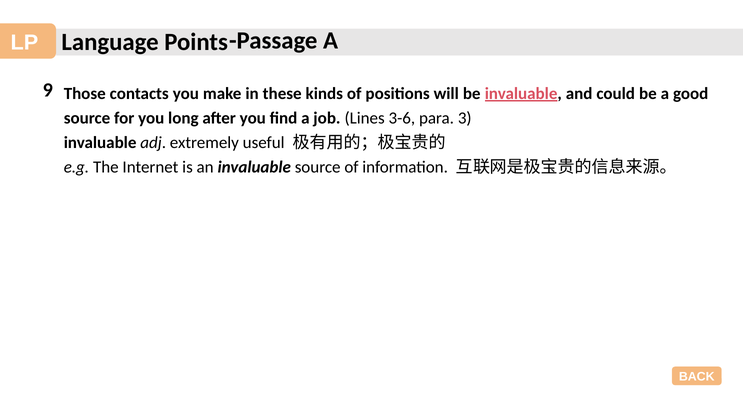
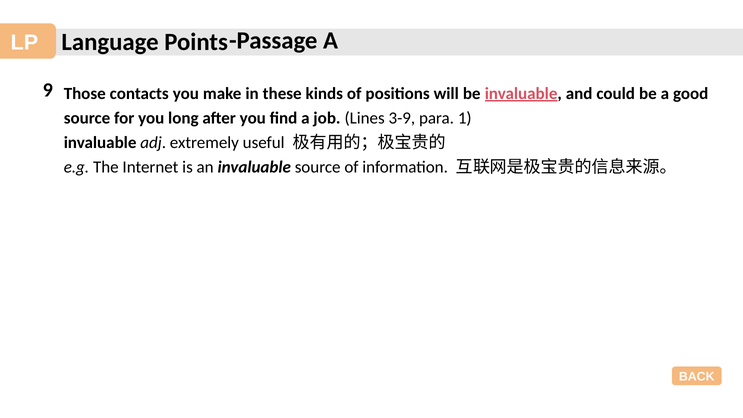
3-6: 3-6 -> 3-9
3: 3 -> 1
